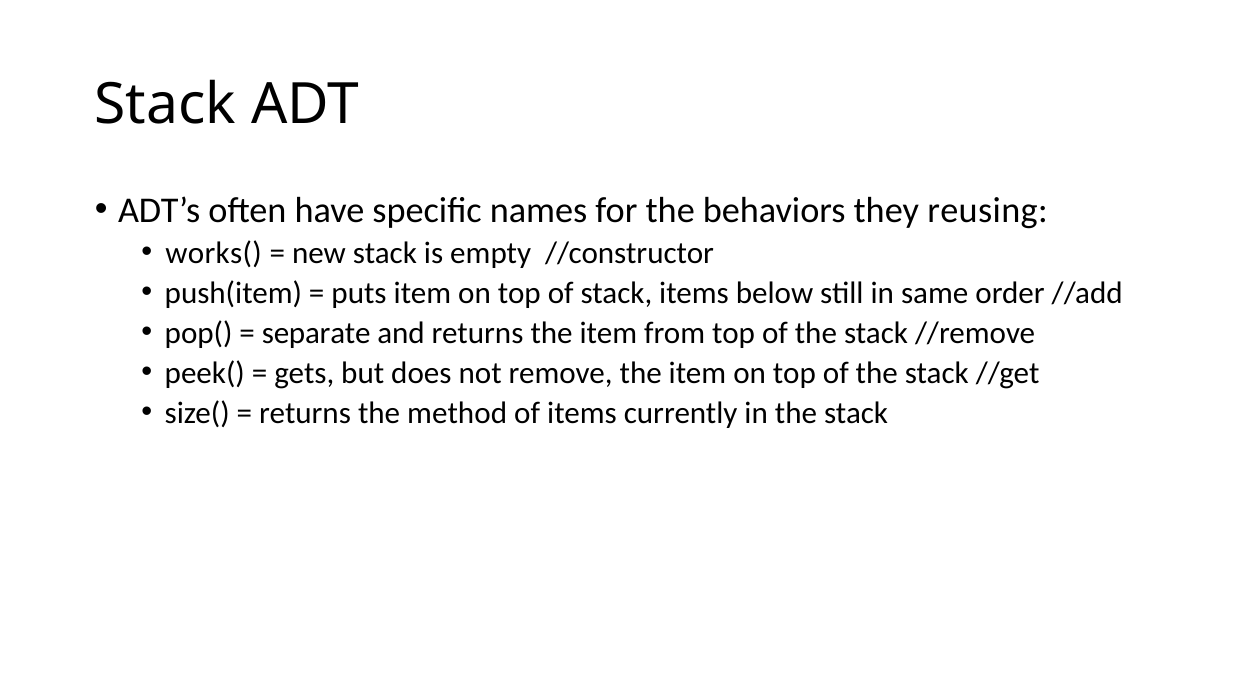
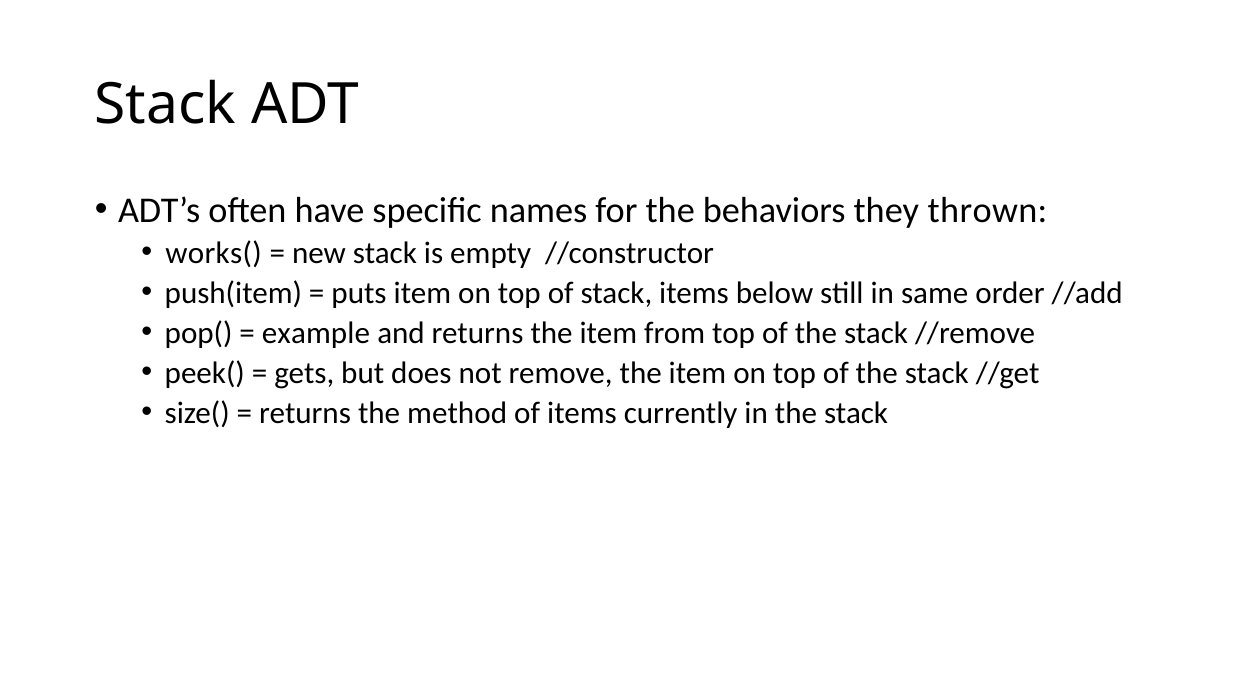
reusing: reusing -> thrown
separate: separate -> example
